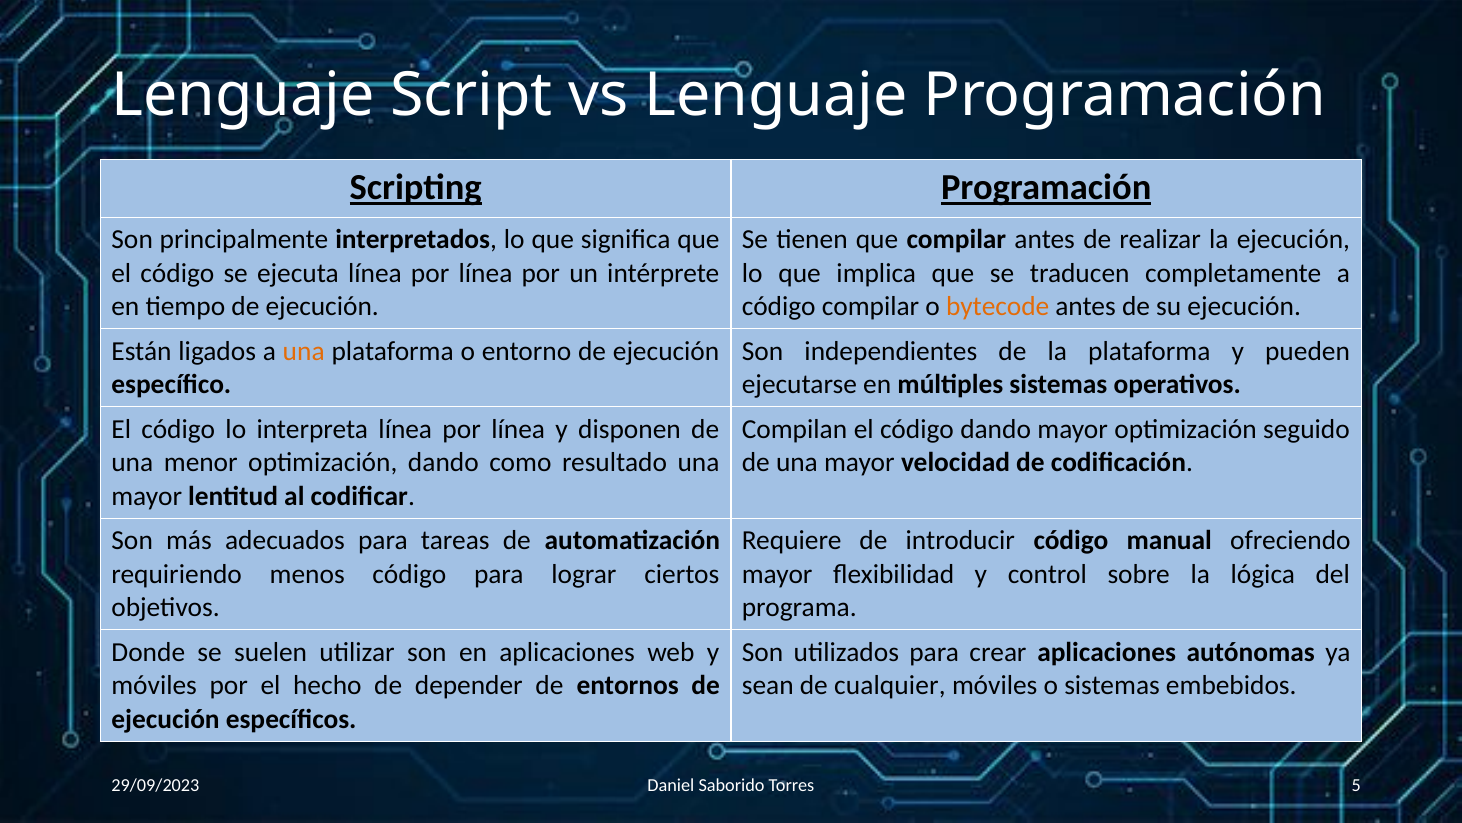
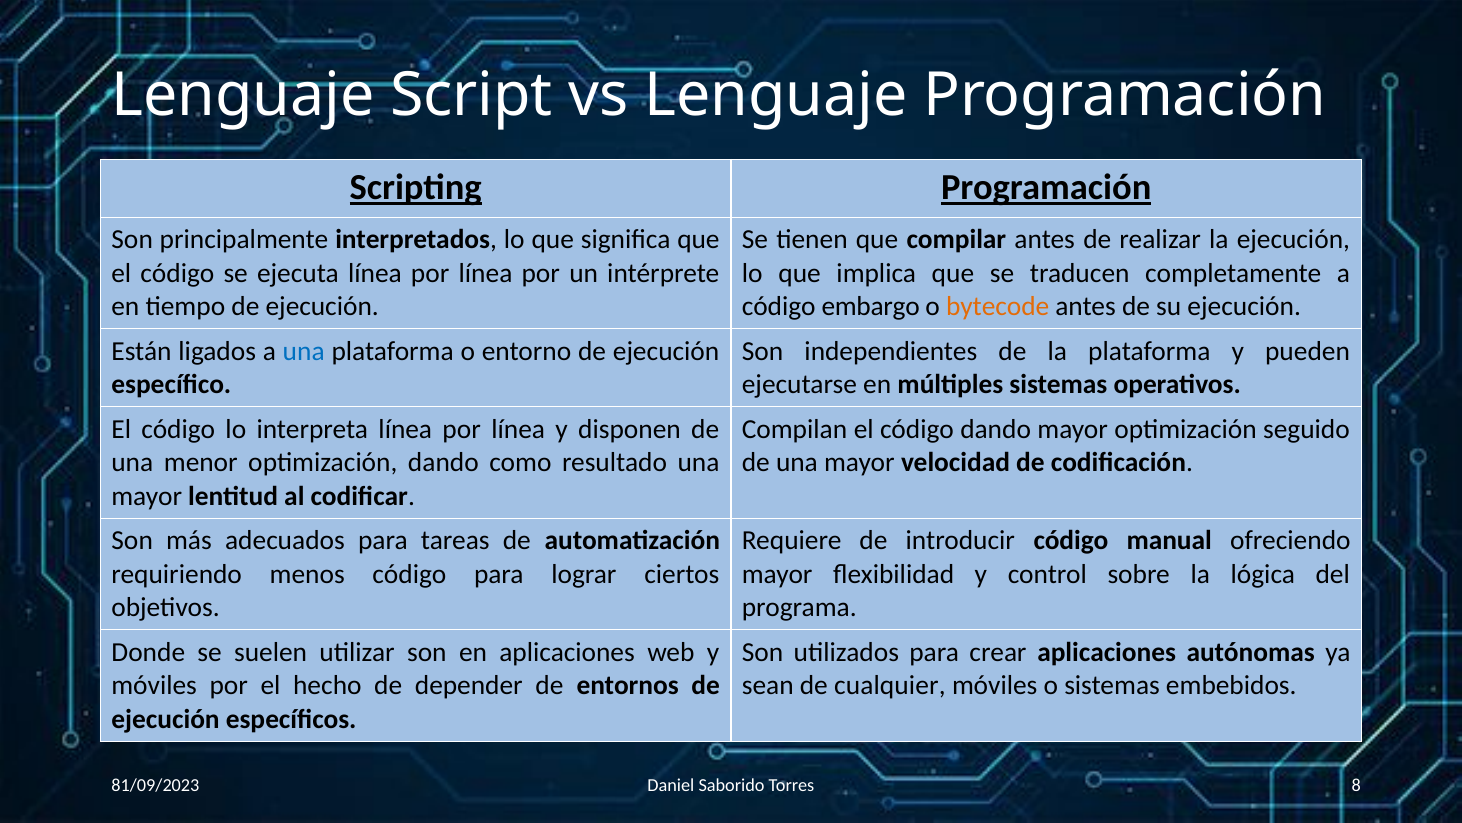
código compilar: compilar -> embargo
una at (304, 351) colour: orange -> blue
29/09/2023: 29/09/2023 -> 81/09/2023
5: 5 -> 8
